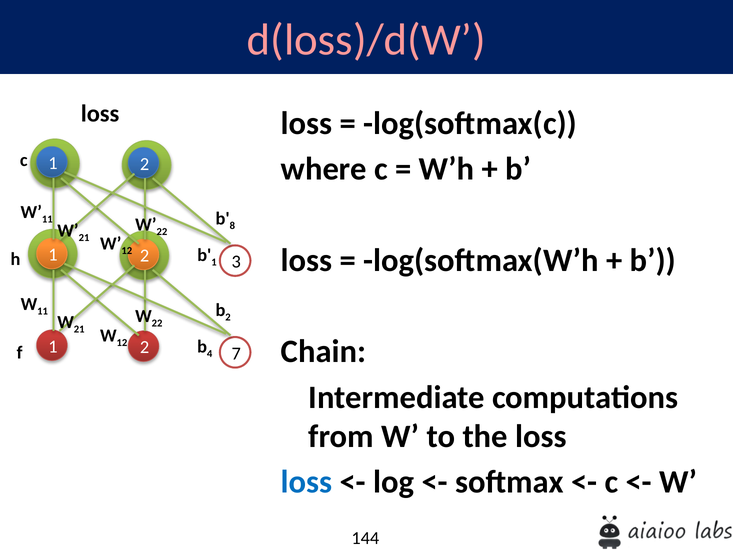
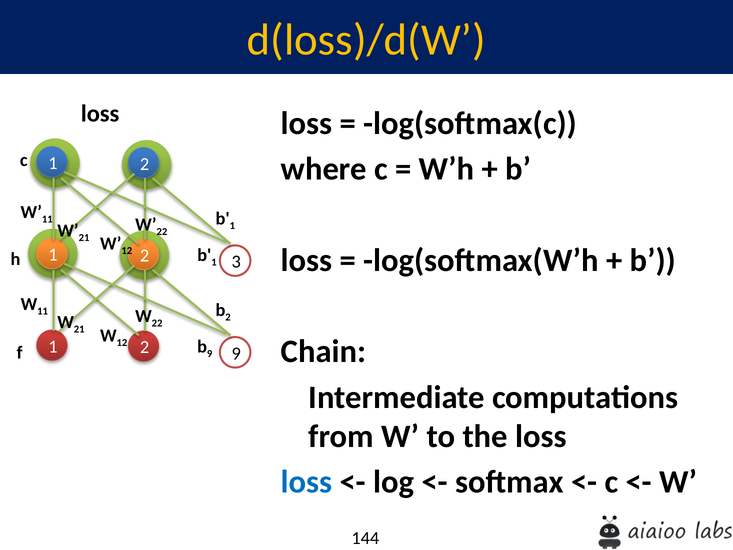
d(loss)/d(W colour: pink -> yellow
8 at (232, 225): 8 -> 1
b 4: 4 -> 9
2 7: 7 -> 9
